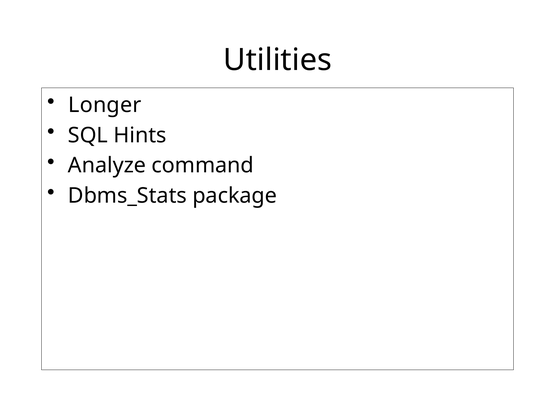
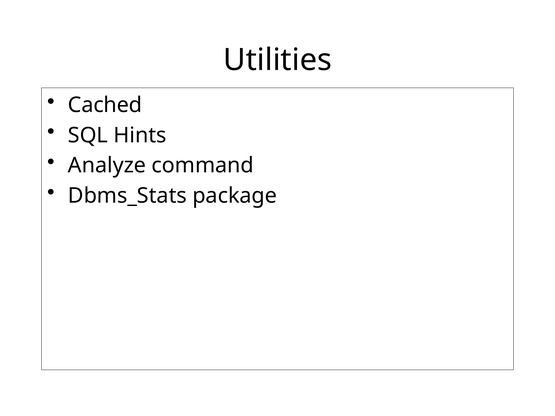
Longer: Longer -> Cached
